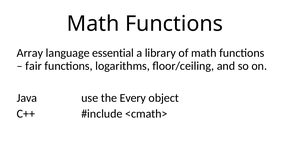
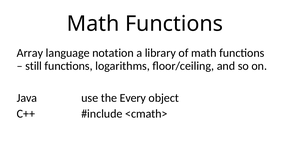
essential: essential -> notation
fair: fair -> still
